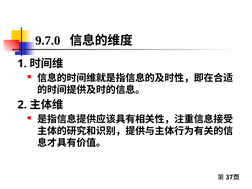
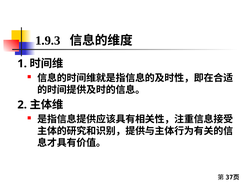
9.7.0: 9.7.0 -> 1.9.3
